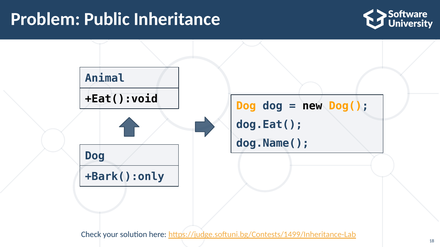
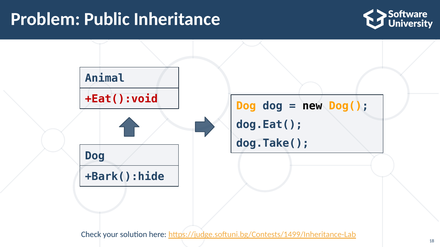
+Eat():void colour: black -> red
dog.Name(: dog.Name( -> dog.Take(
+Bark():only: +Bark():only -> +Bark():hide
